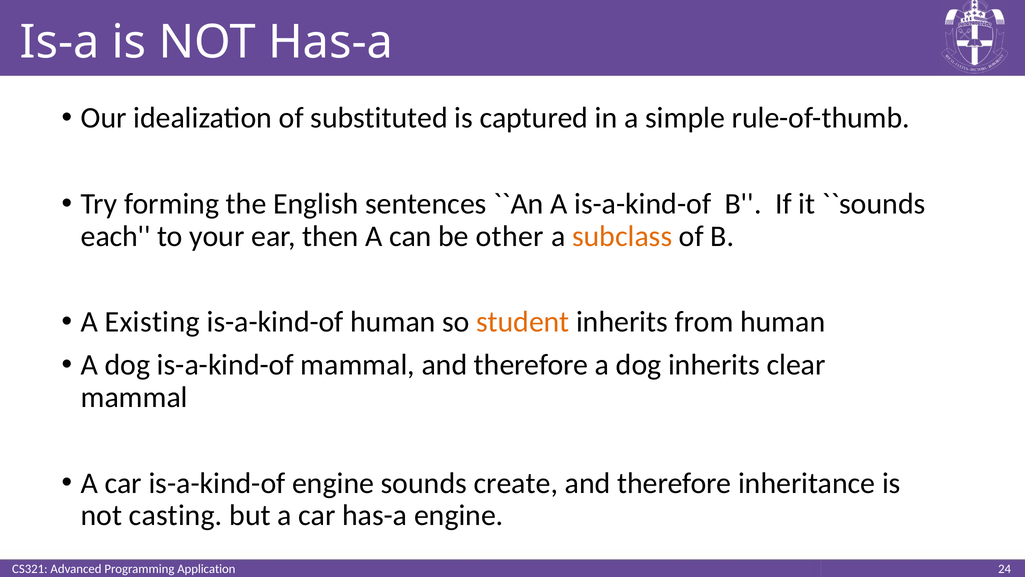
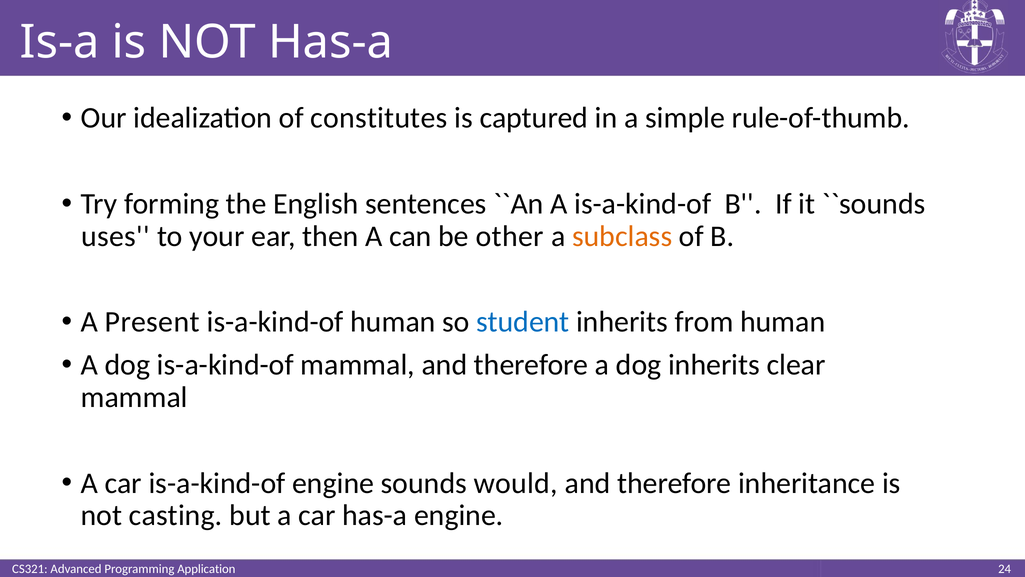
substituted: substituted -> constitutes
each: each -> uses
Existing: Existing -> Present
student colour: orange -> blue
create: create -> would
